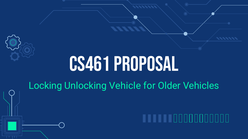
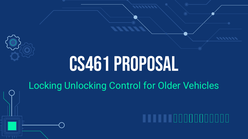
Vehicle: Vehicle -> Control
